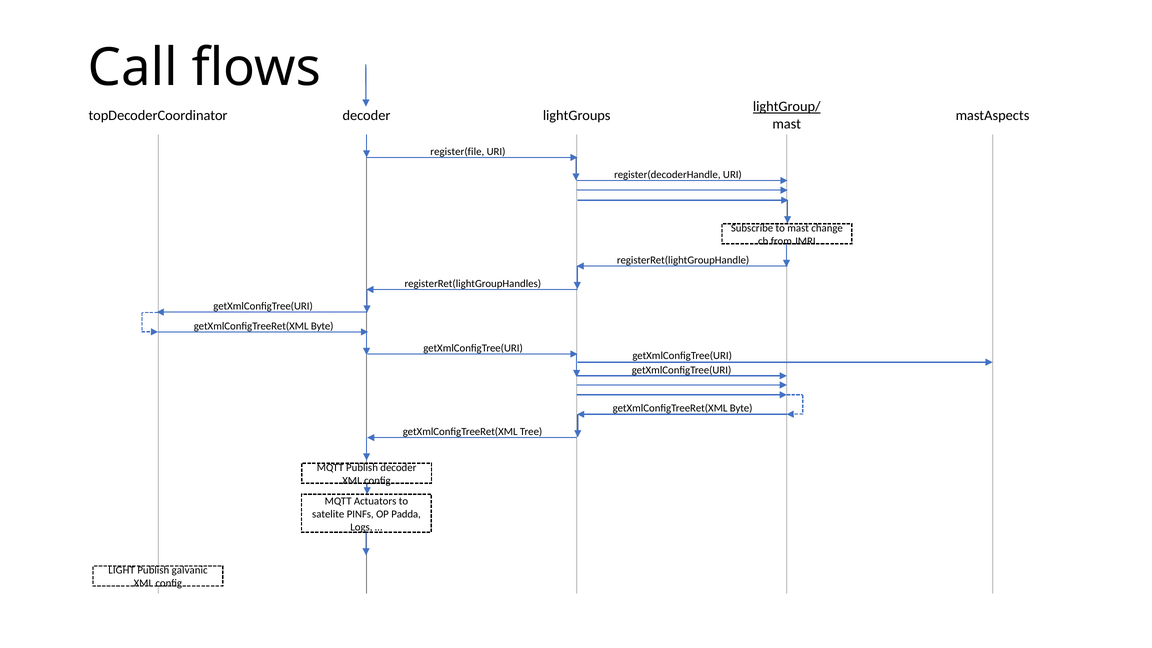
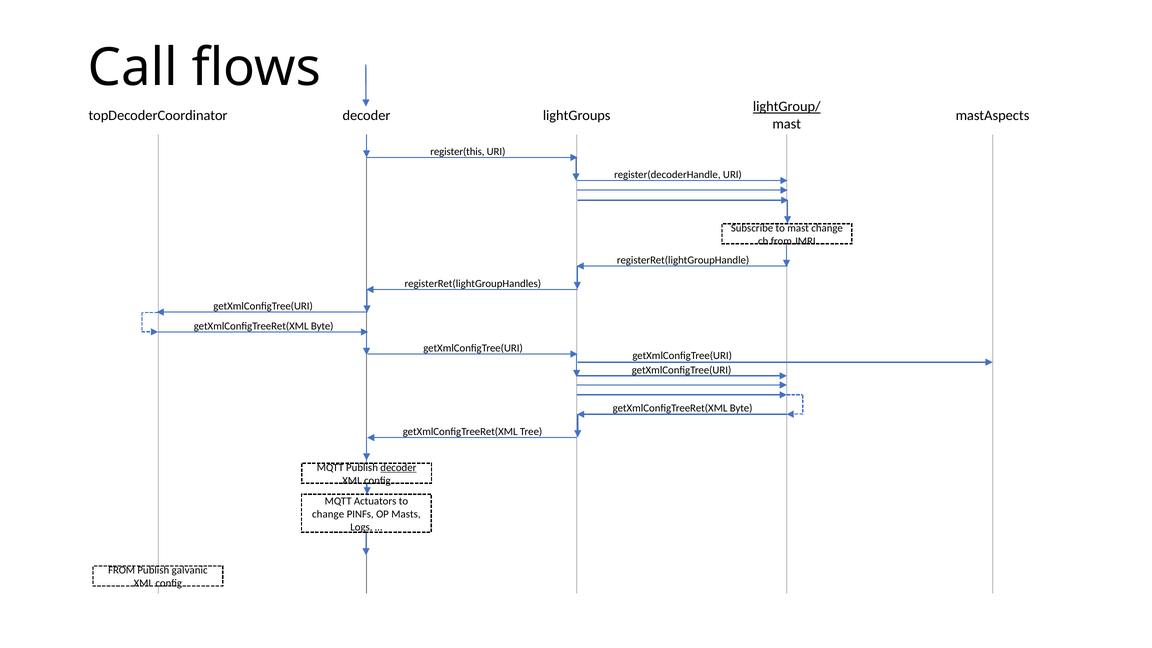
register(file: register(file -> register(this
decoder at (398, 467) underline: none -> present
satelite at (328, 514): satelite -> change
Padda: Padda -> Masts
LIGHT at (122, 570): LIGHT -> FROM
